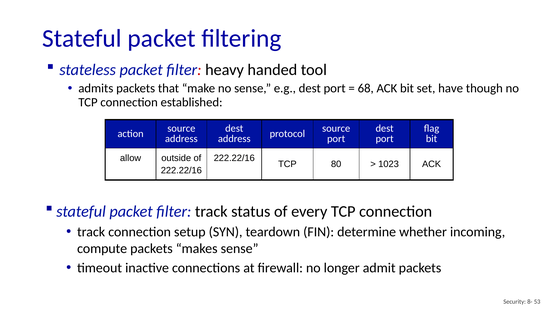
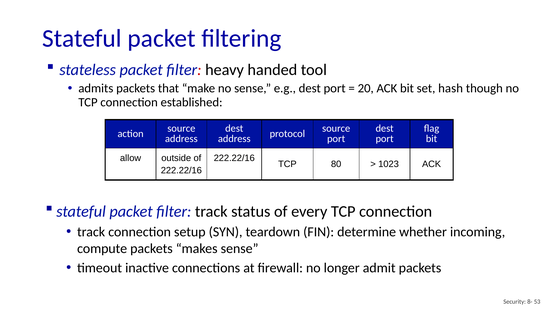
68: 68 -> 20
have: have -> hash
